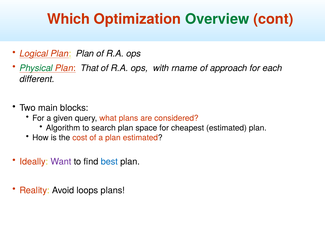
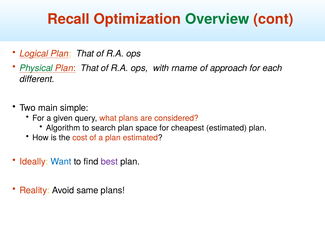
Which: Which -> Recall
Logical Plan Plan: Plan -> That
blocks: blocks -> simple
Want colour: purple -> blue
best colour: blue -> purple
loops: loops -> same
